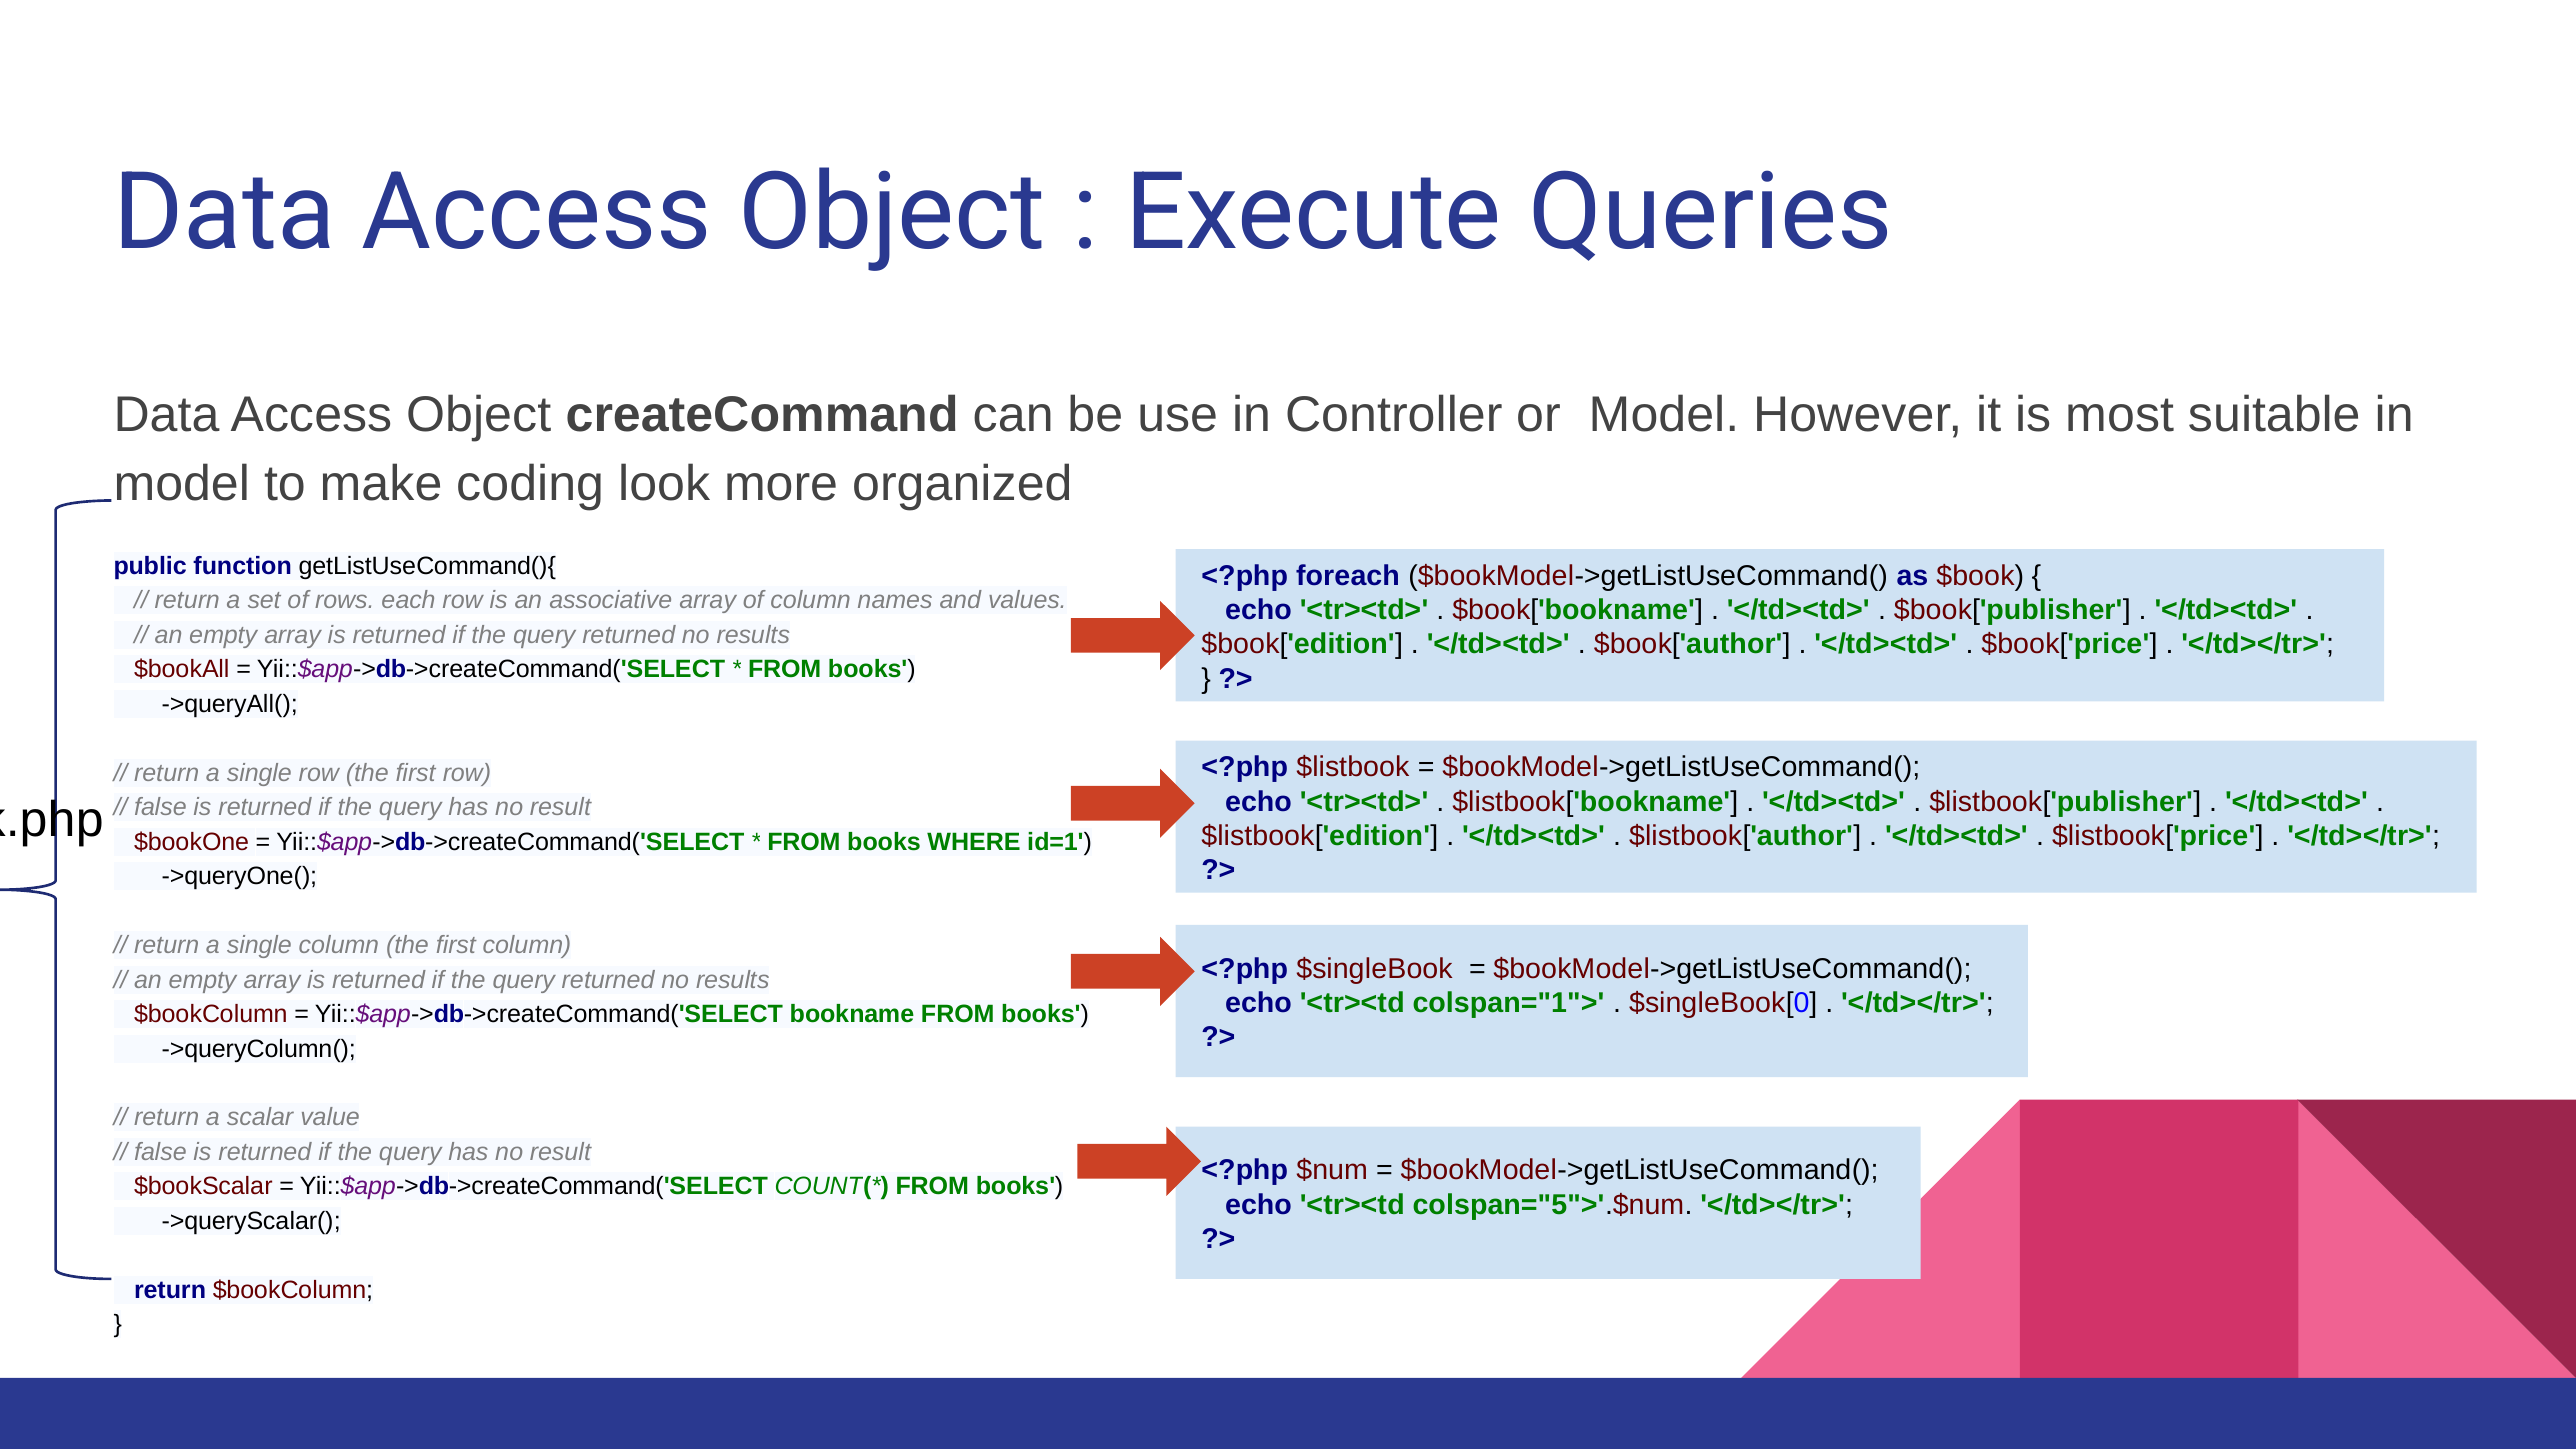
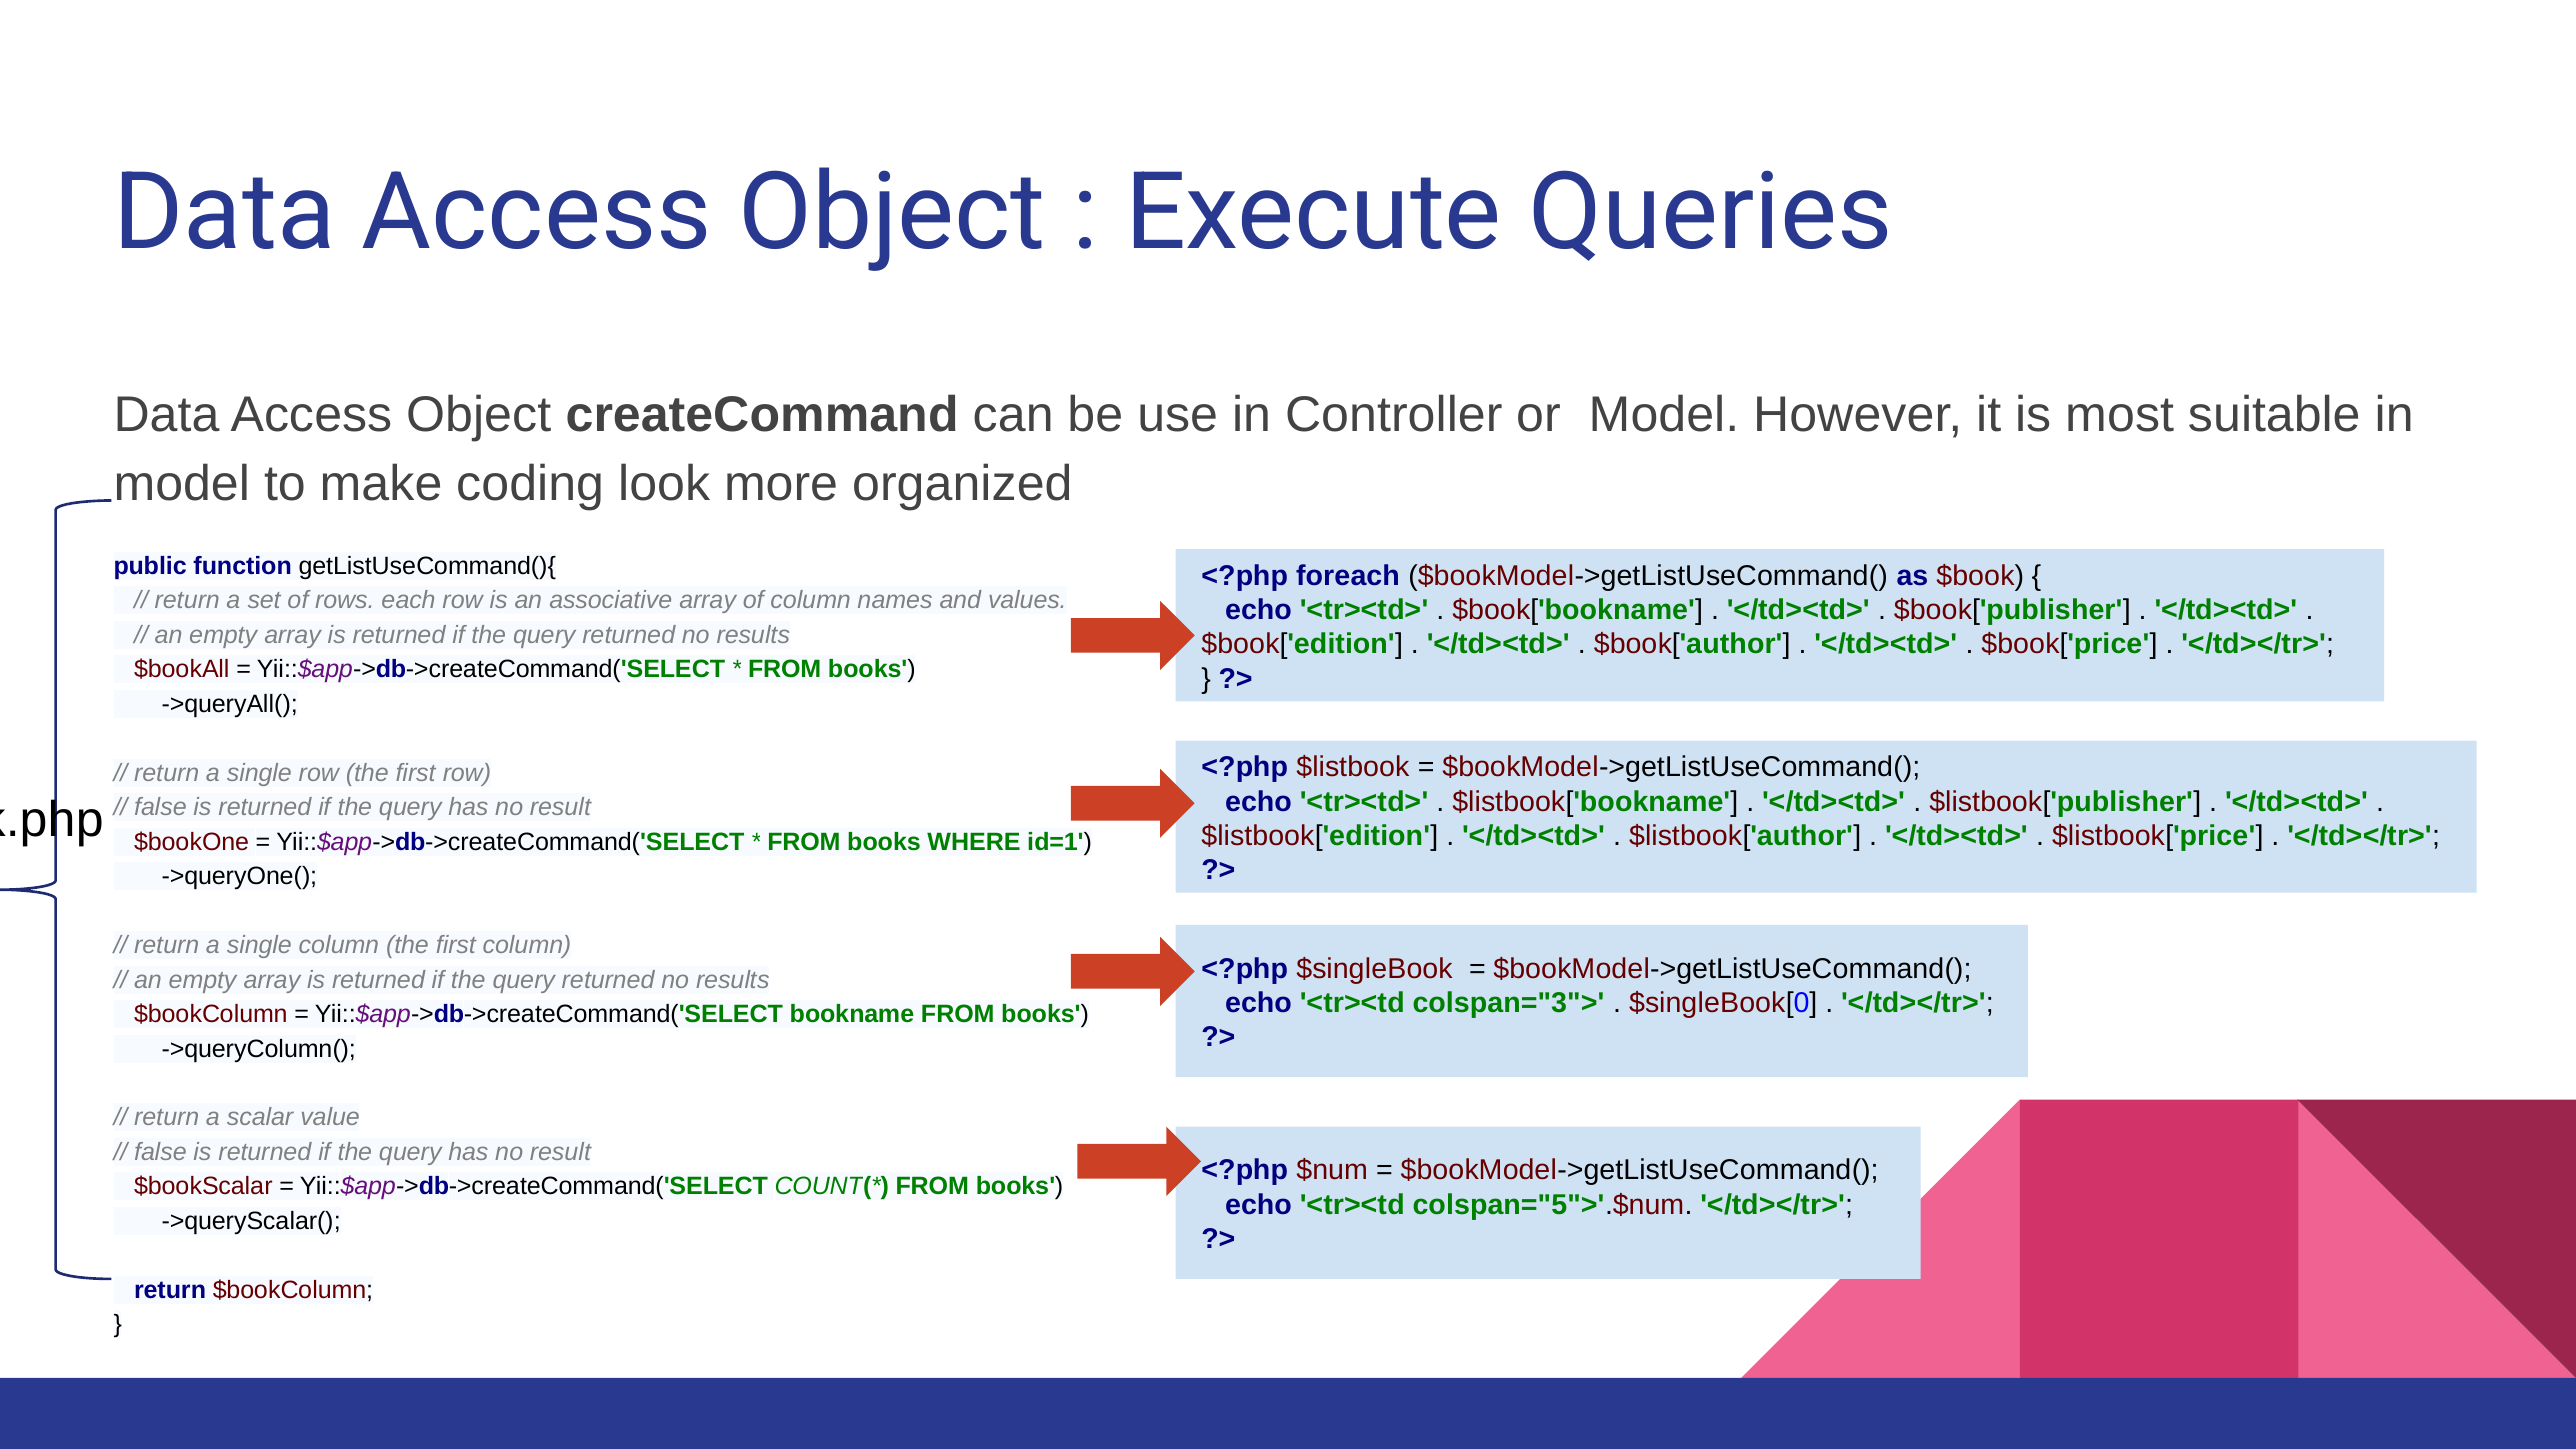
colspan="1">: colspan="1"> -> colspan="3">
